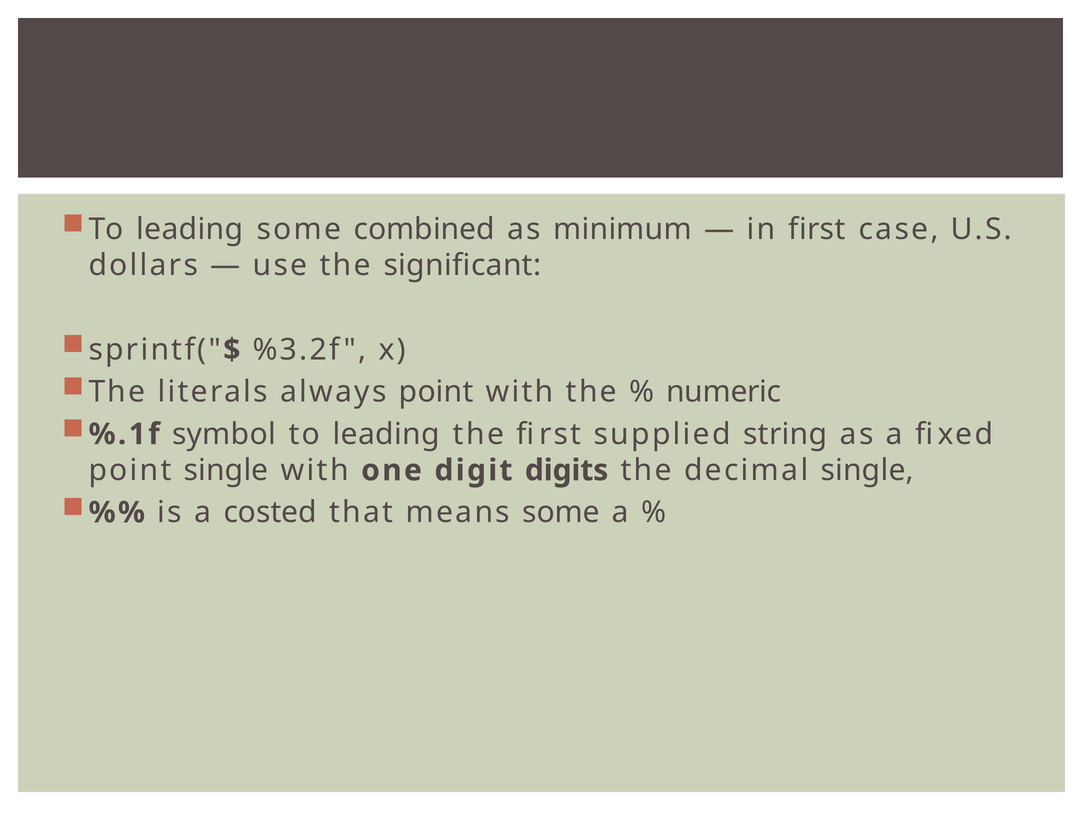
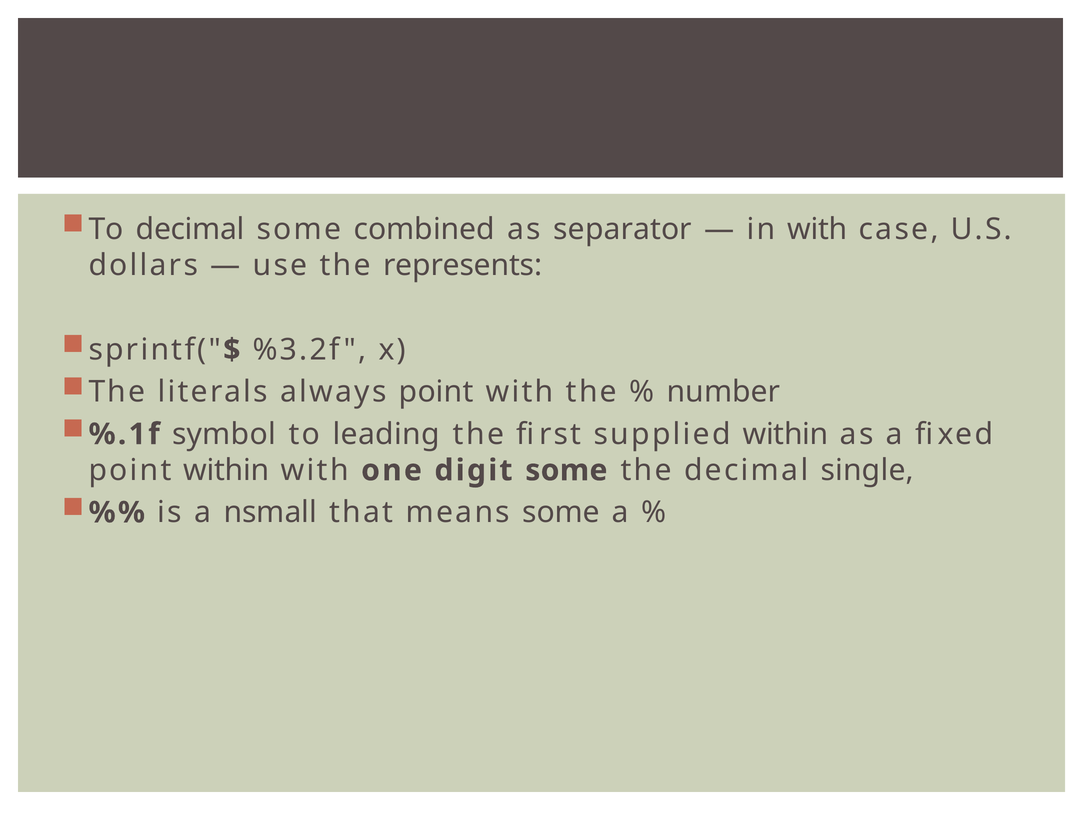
leading at (190, 229): leading -> decimal
minimum: minimum -> separator
in first: first -> with
significant: significant -> represents
numeric: numeric -> number
supplied string: string -> within
point single: single -> within
digit digits: digits -> some
costed: costed -> nsmall
